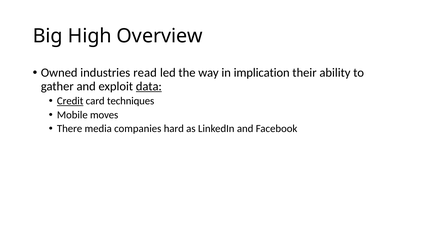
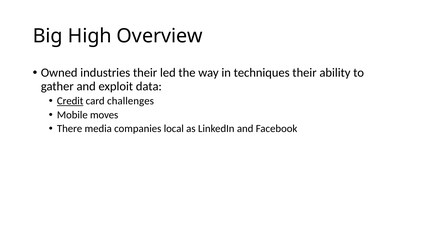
industries read: read -> their
implication: implication -> techniques
data underline: present -> none
techniques: techniques -> challenges
hard: hard -> local
